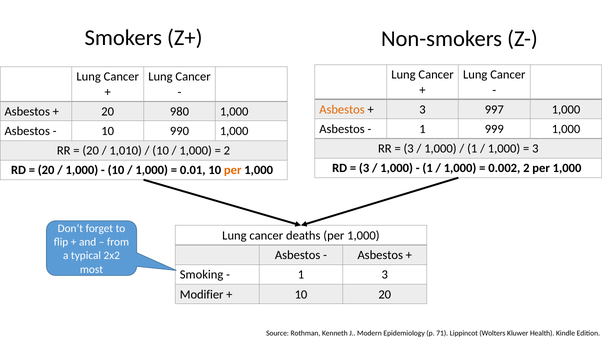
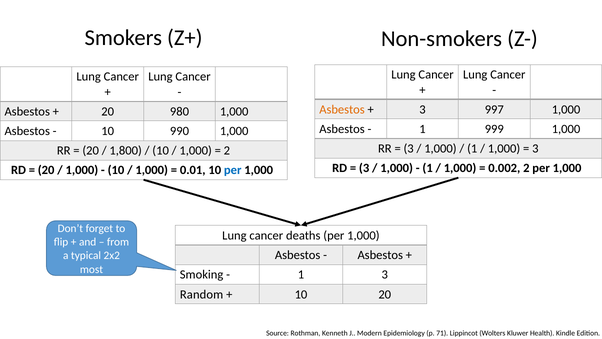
1,010: 1,010 -> 1,800
per at (233, 170) colour: orange -> blue
Modifier: Modifier -> Random
